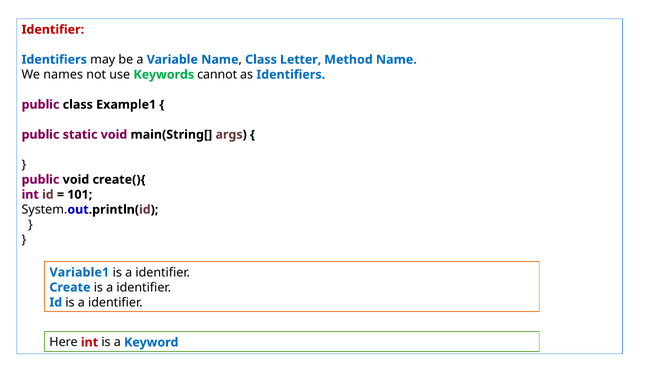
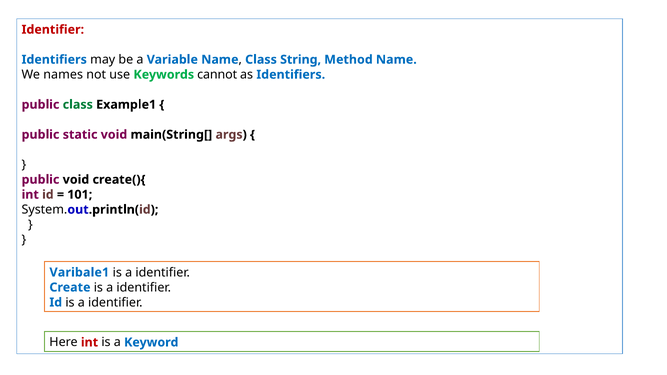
Letter: Letter -> String
class at (78, 105) colour: black -> green
Variable1: Variable1 -> Varibale1
